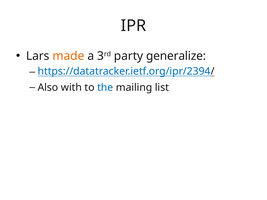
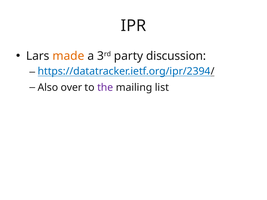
generalize: generalize -> discussion
with: with -> over
the colour: blue -> purple
